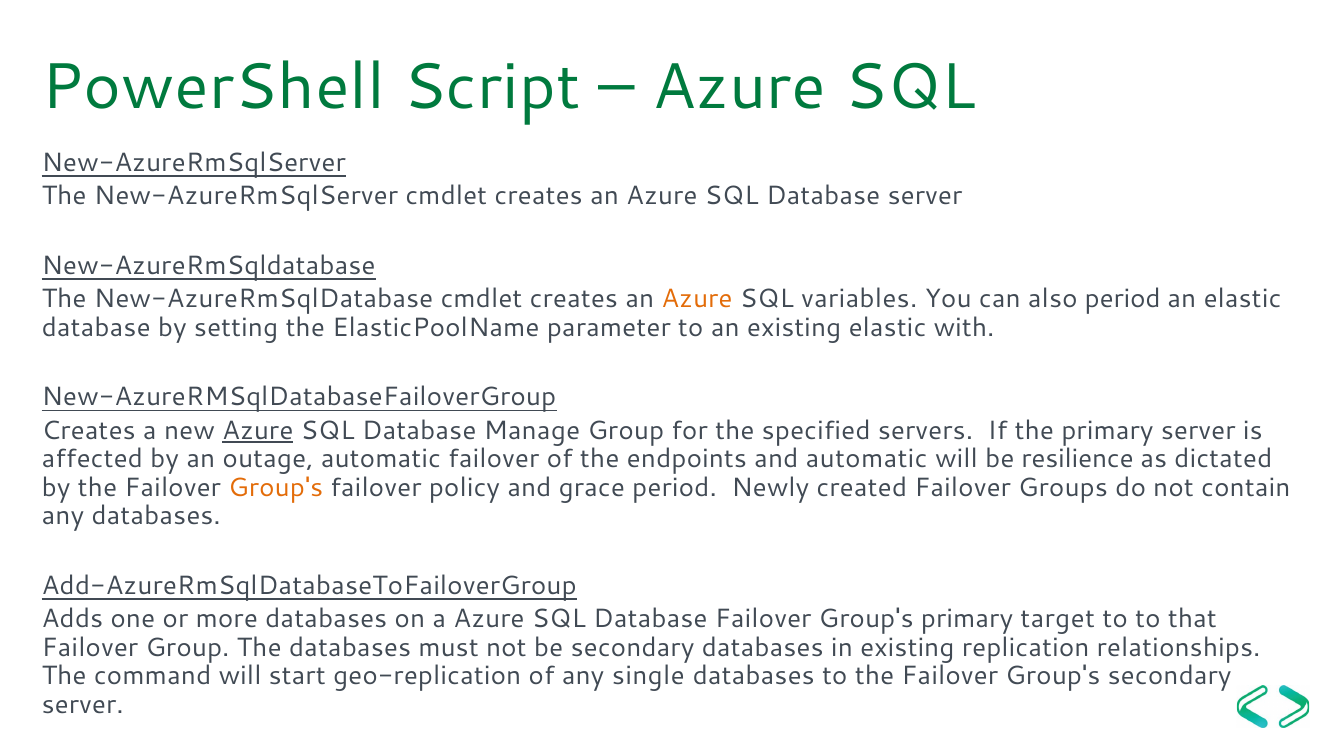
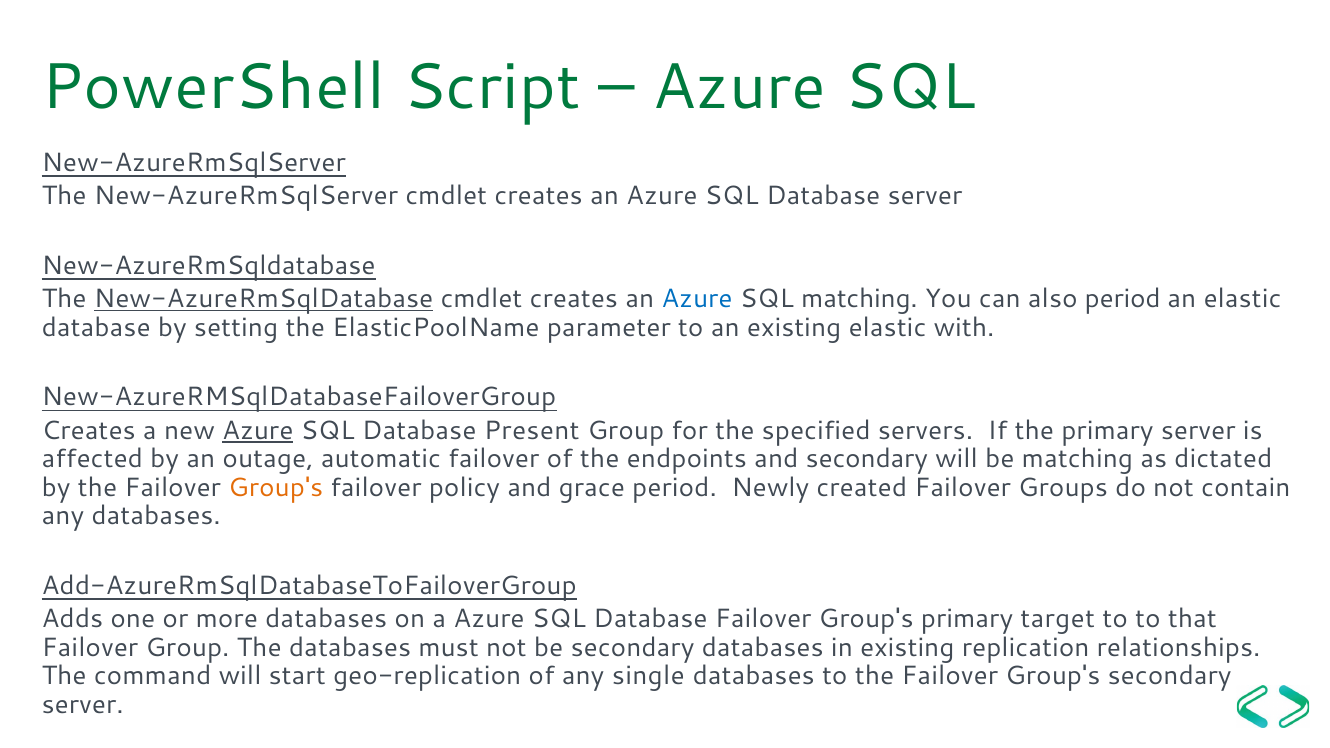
New-AzureRmSqlDatabase at (264, 299) underline: none -> present
Azure at (697, 299) colour: orange -> blue
SQL variables: variables -> matching
Manage: Manage -> Present
and automatic: automatic -> secondary
be resilience: resilience -> matching
